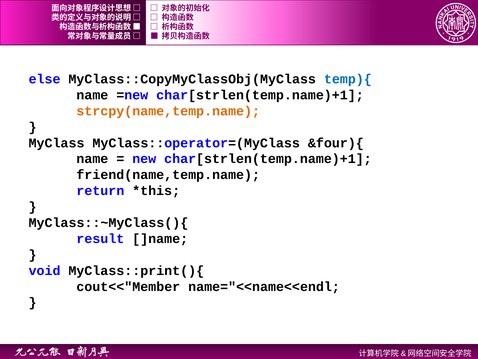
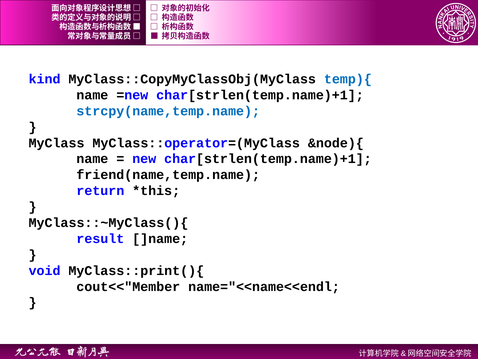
else: else -> kind
strcpy(name,temp.name colour: orange -> blue
&four){: &four){ -> &node){
